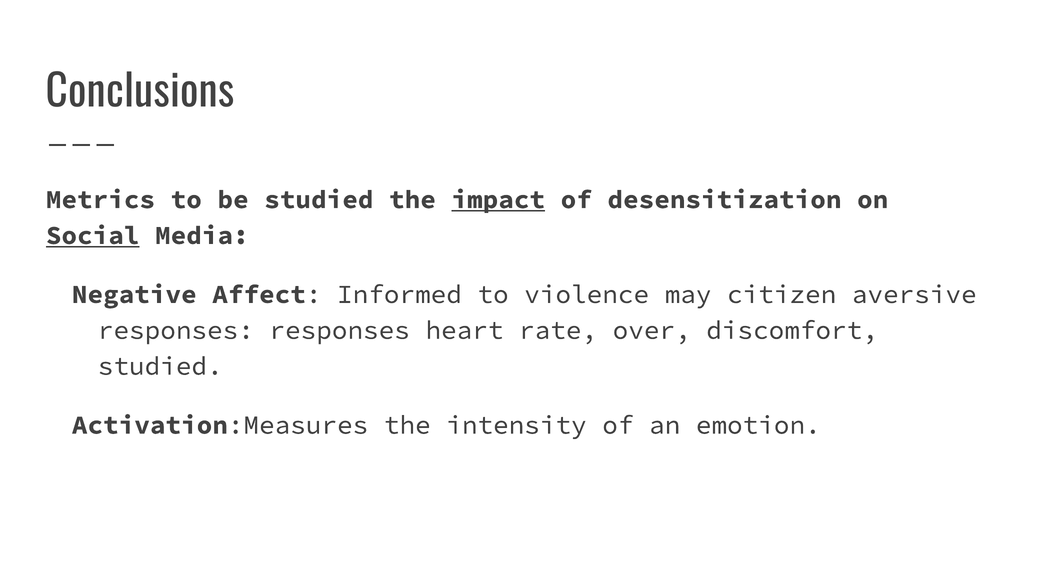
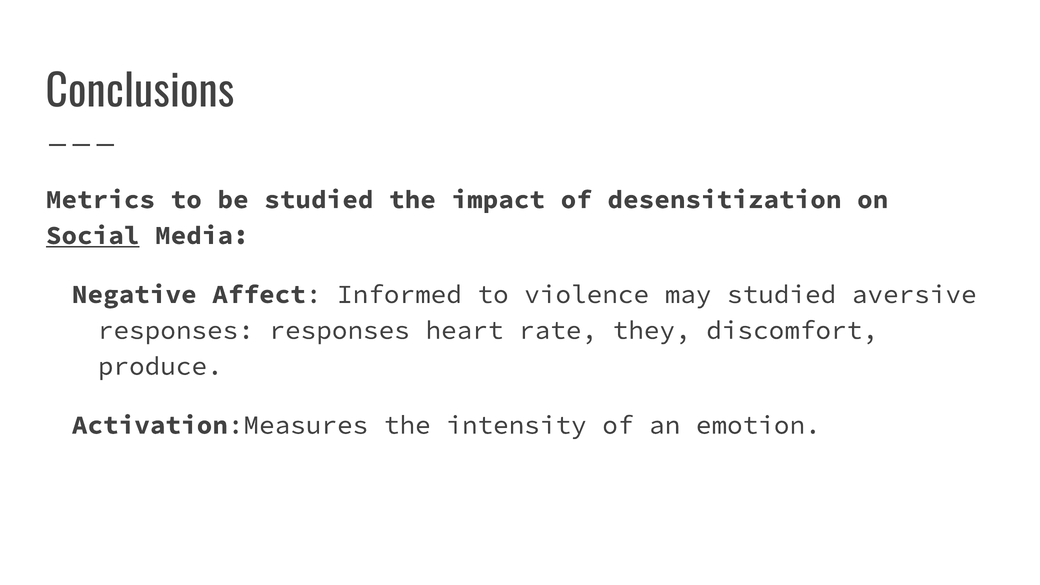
impact underline: present -> none
may citizen: citizen -> studied
over: over -> they
studied at (160, 366): studied -> produce
